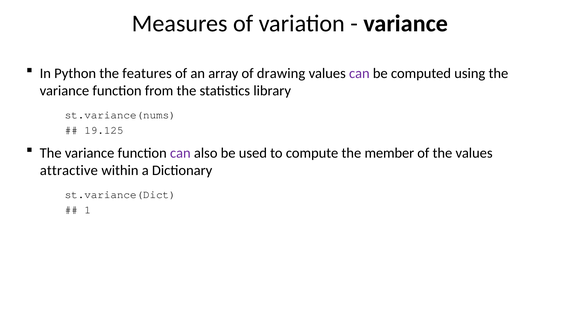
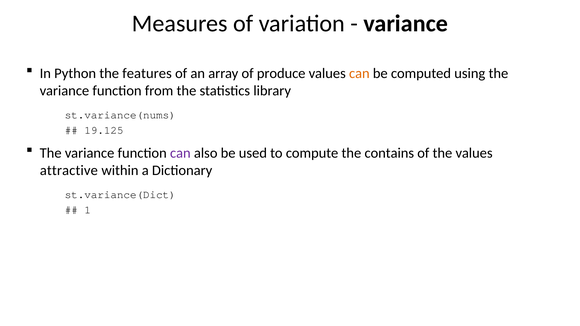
drawing: drawing -> produce
can at (359, 73) colour: purple -> orange
member: member -> contains
